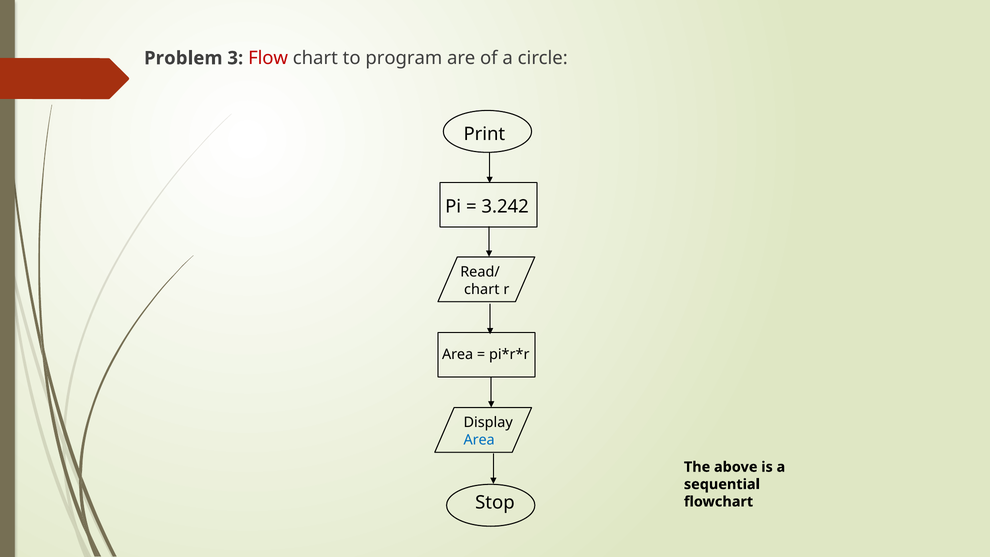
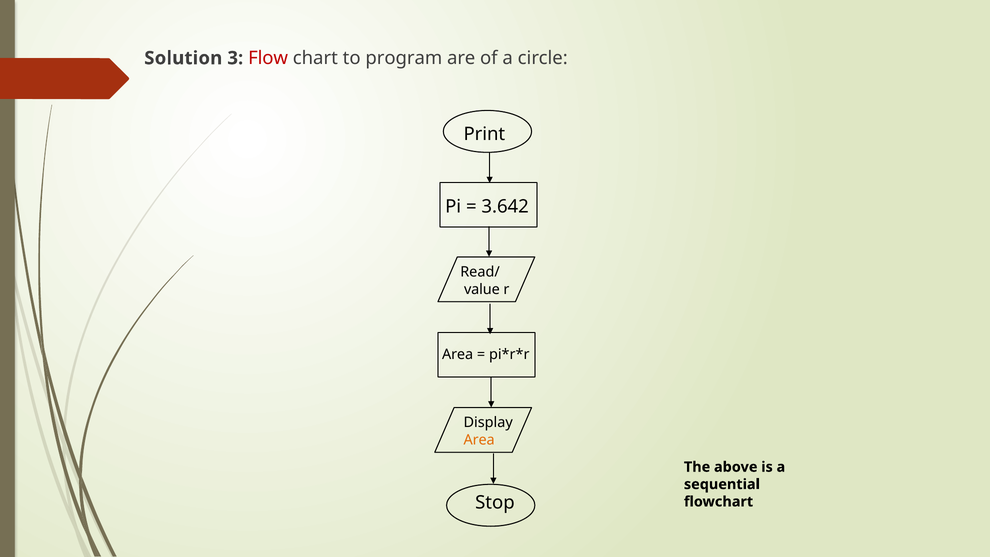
Problem: Problem -> Solution
3.242: 3.242 -> 3.642
chart at (482, 289): chart -> value
Area at (479, 440) colour: blue -> orange
